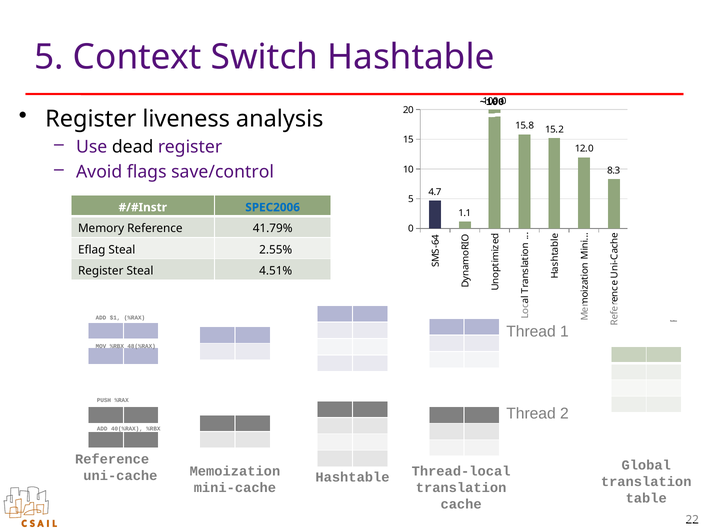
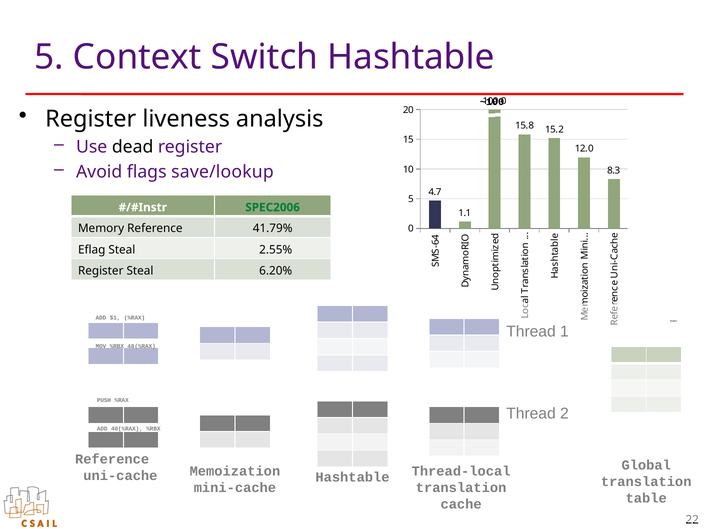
save/control: save/control -> save/lookup
SPEC2006 colour: blue -> green
4.51%: 4.51% -> 6.20%
